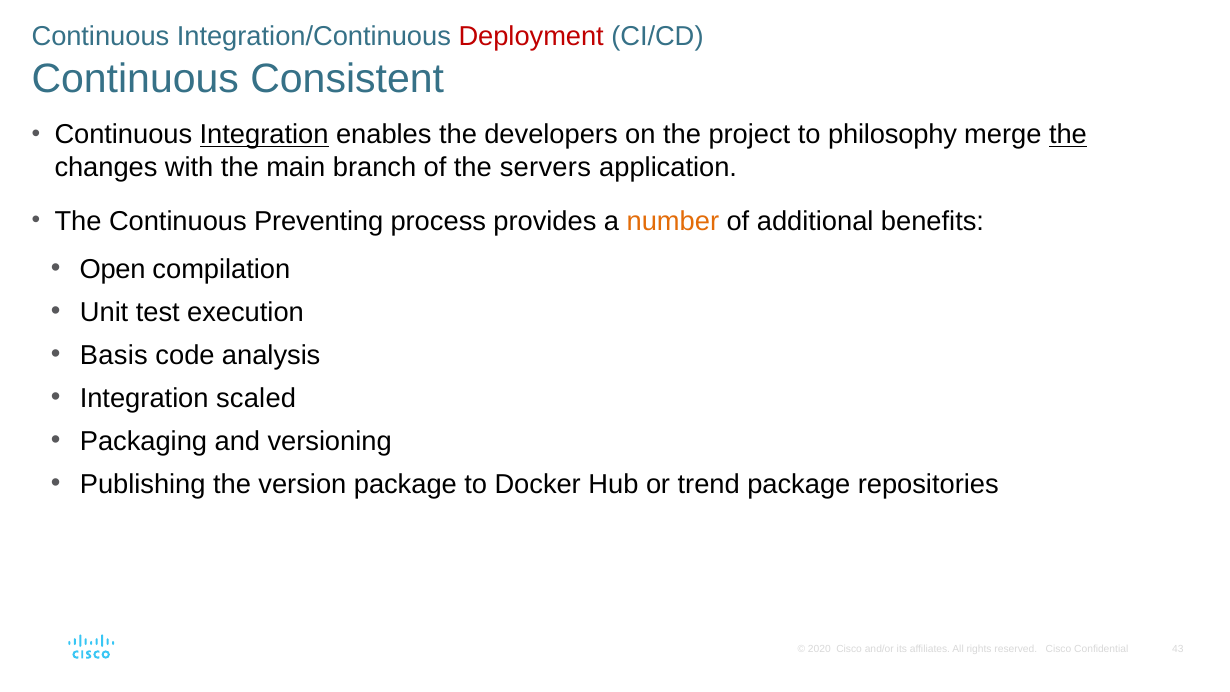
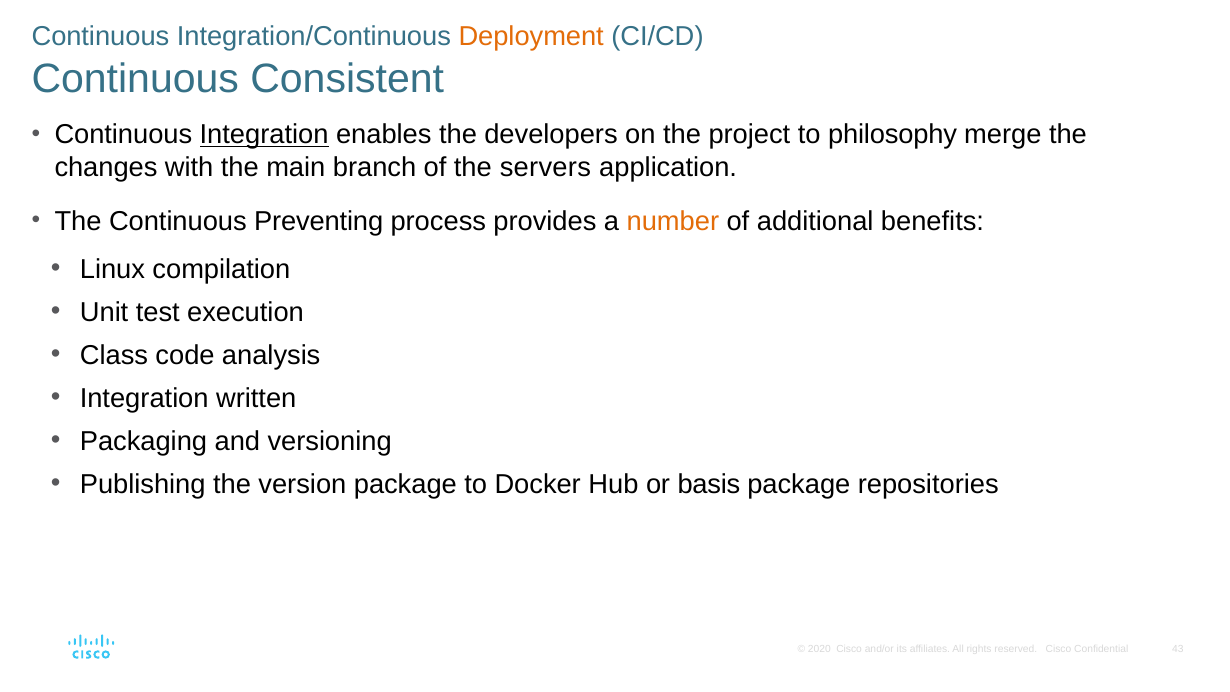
Deployment colour: red -> orange
the at (1068, 135) underline: present -> none
Open: Open -> Linux
Basis: Basis -> Class
scaled: scaled -> written
trend: trend -> basis
